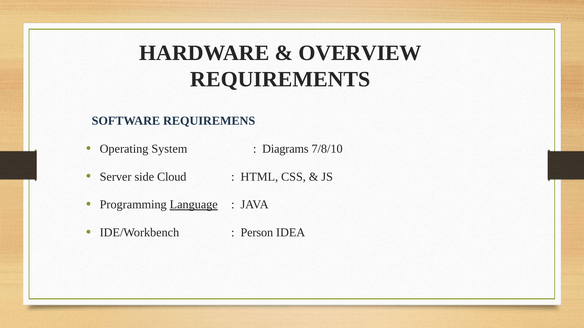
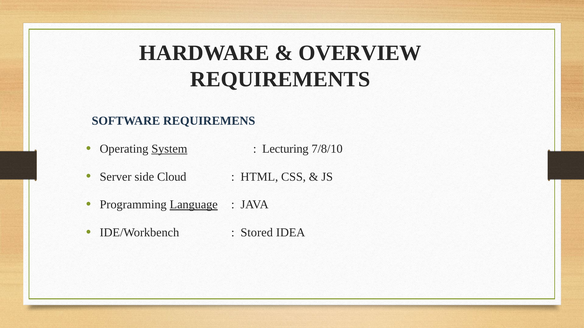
System underline: none -> present
Diagrams: Diagrams -> Lecturing
Person: Person -> Stored
